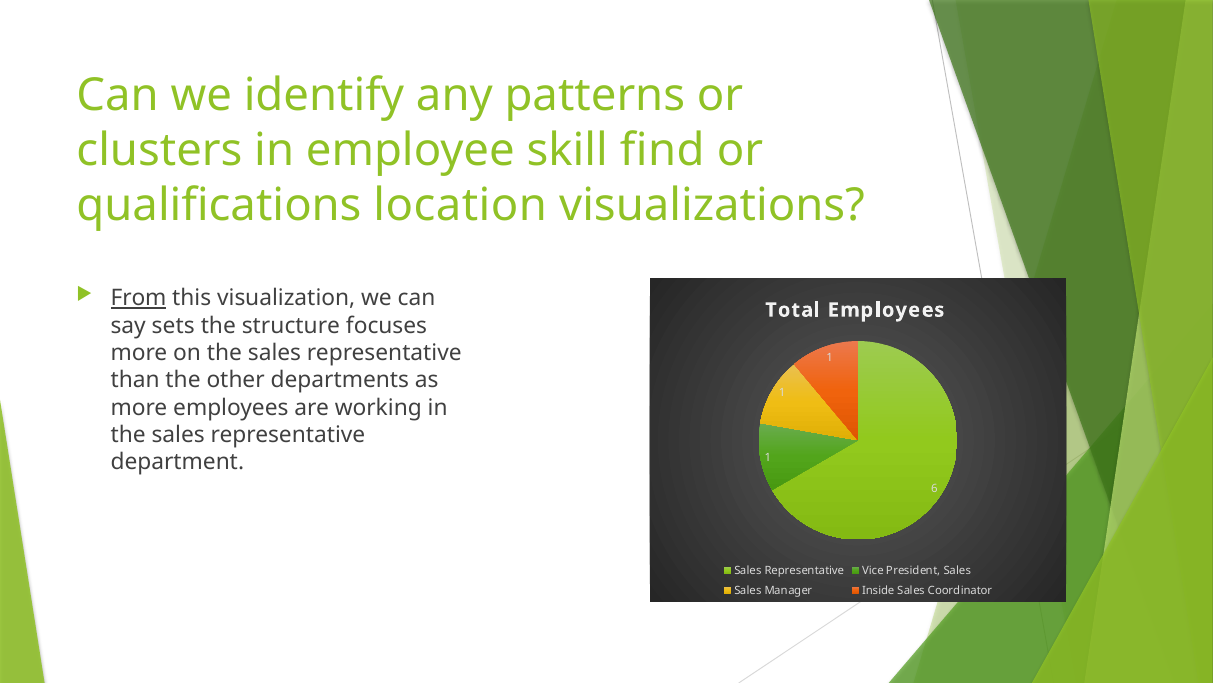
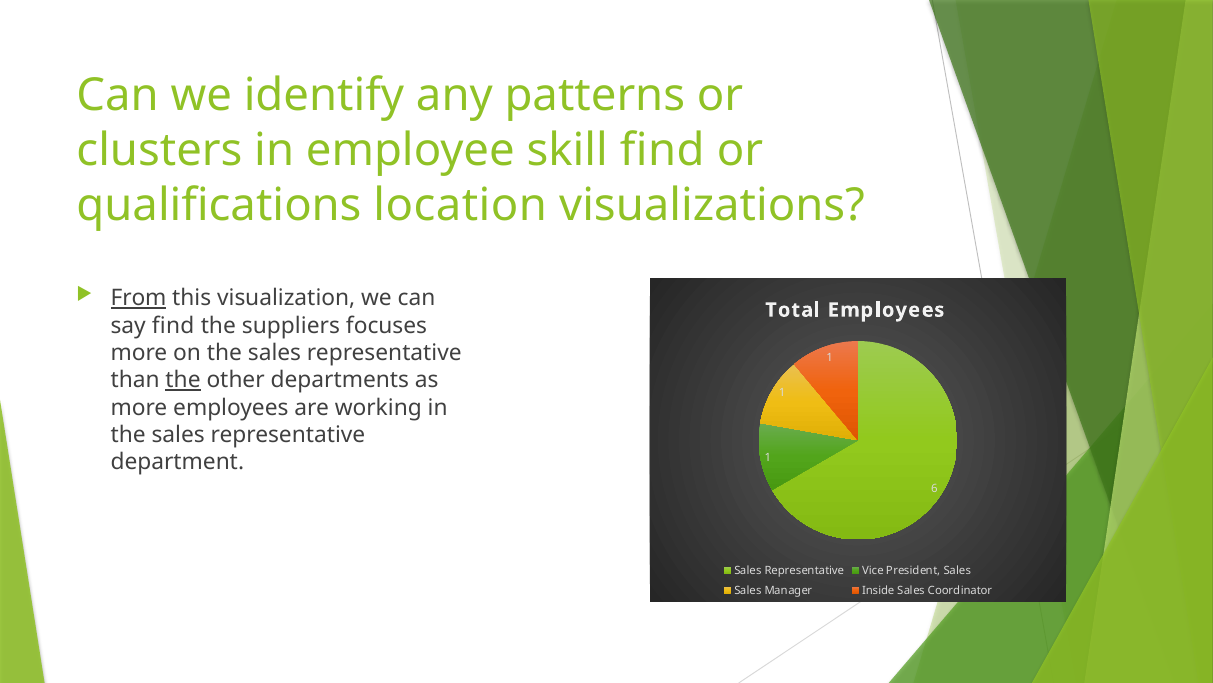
say sets: sets -> find
structure: structure -> suppliers
the at (183, 380) underline: none -> present
